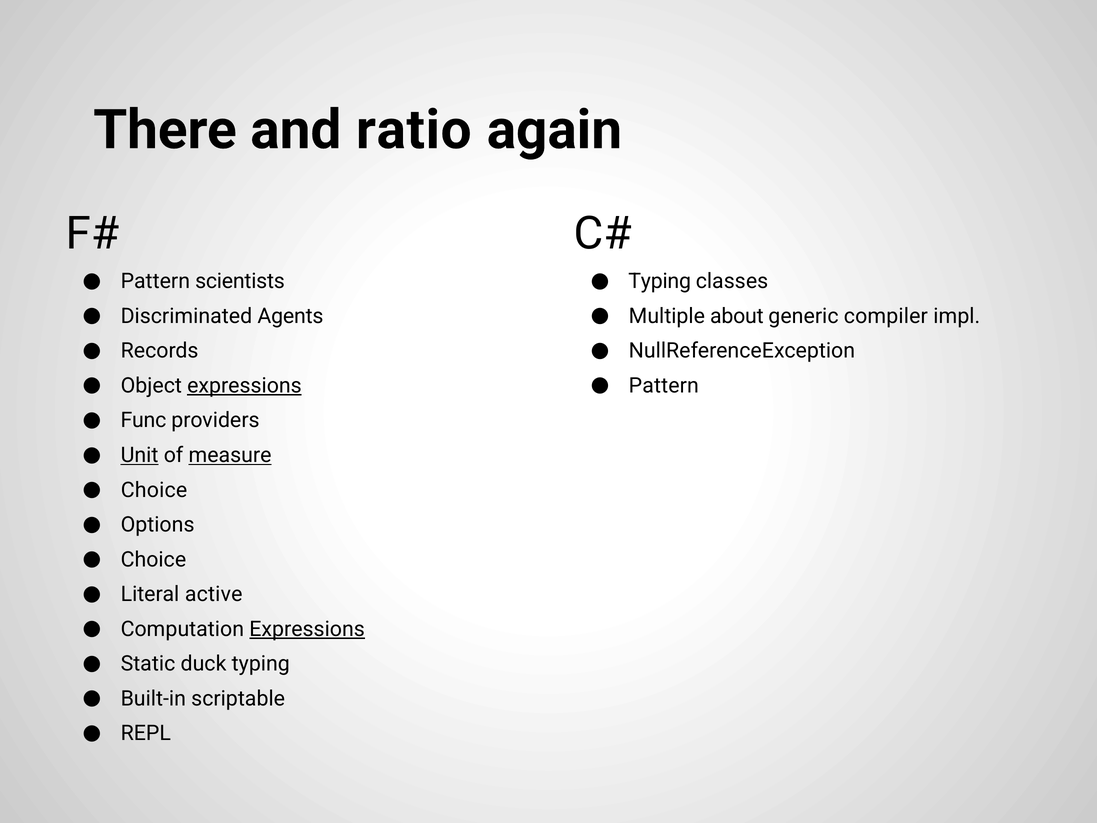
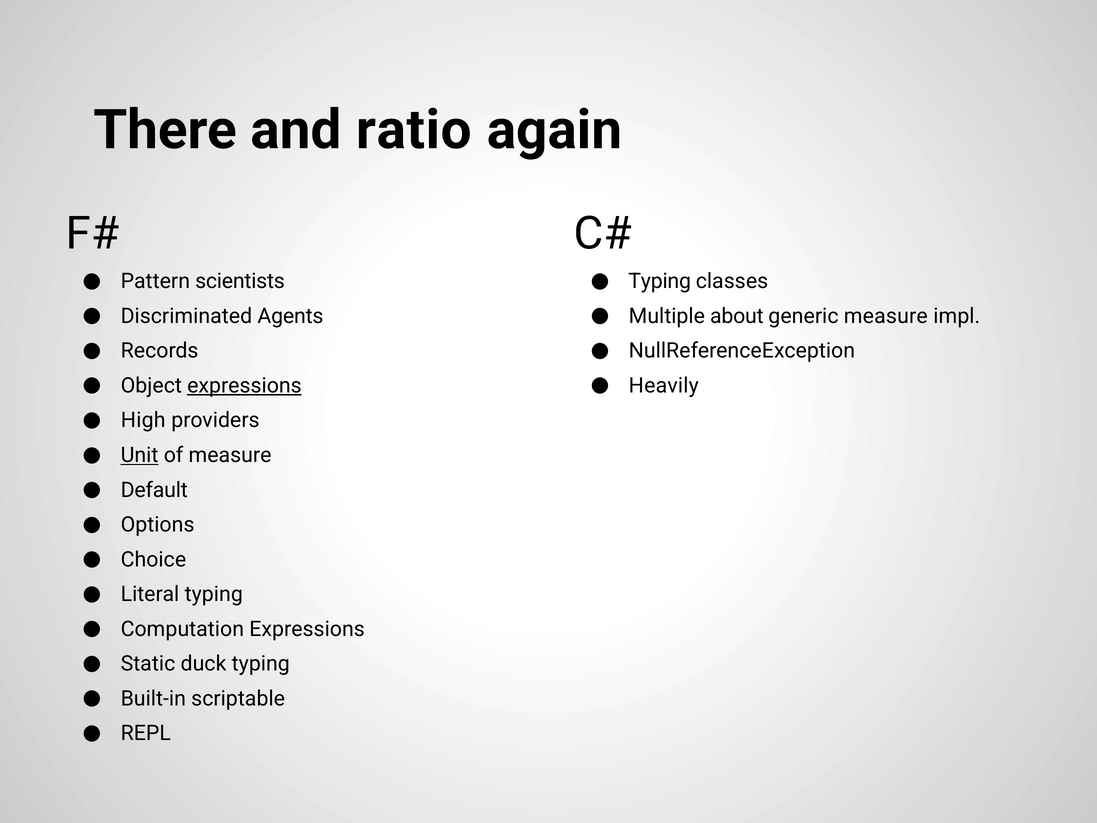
generic compiler: compiler -> measure
Pattern at (664, 386): Pattern -> Heavily
Func: Func -> High
measure at (230, 455) underline: present -> none
Choice at (154, 490): Choice -> Default
Literal active: active -> typing
Expressions at (307, 629) underline: present -> none
